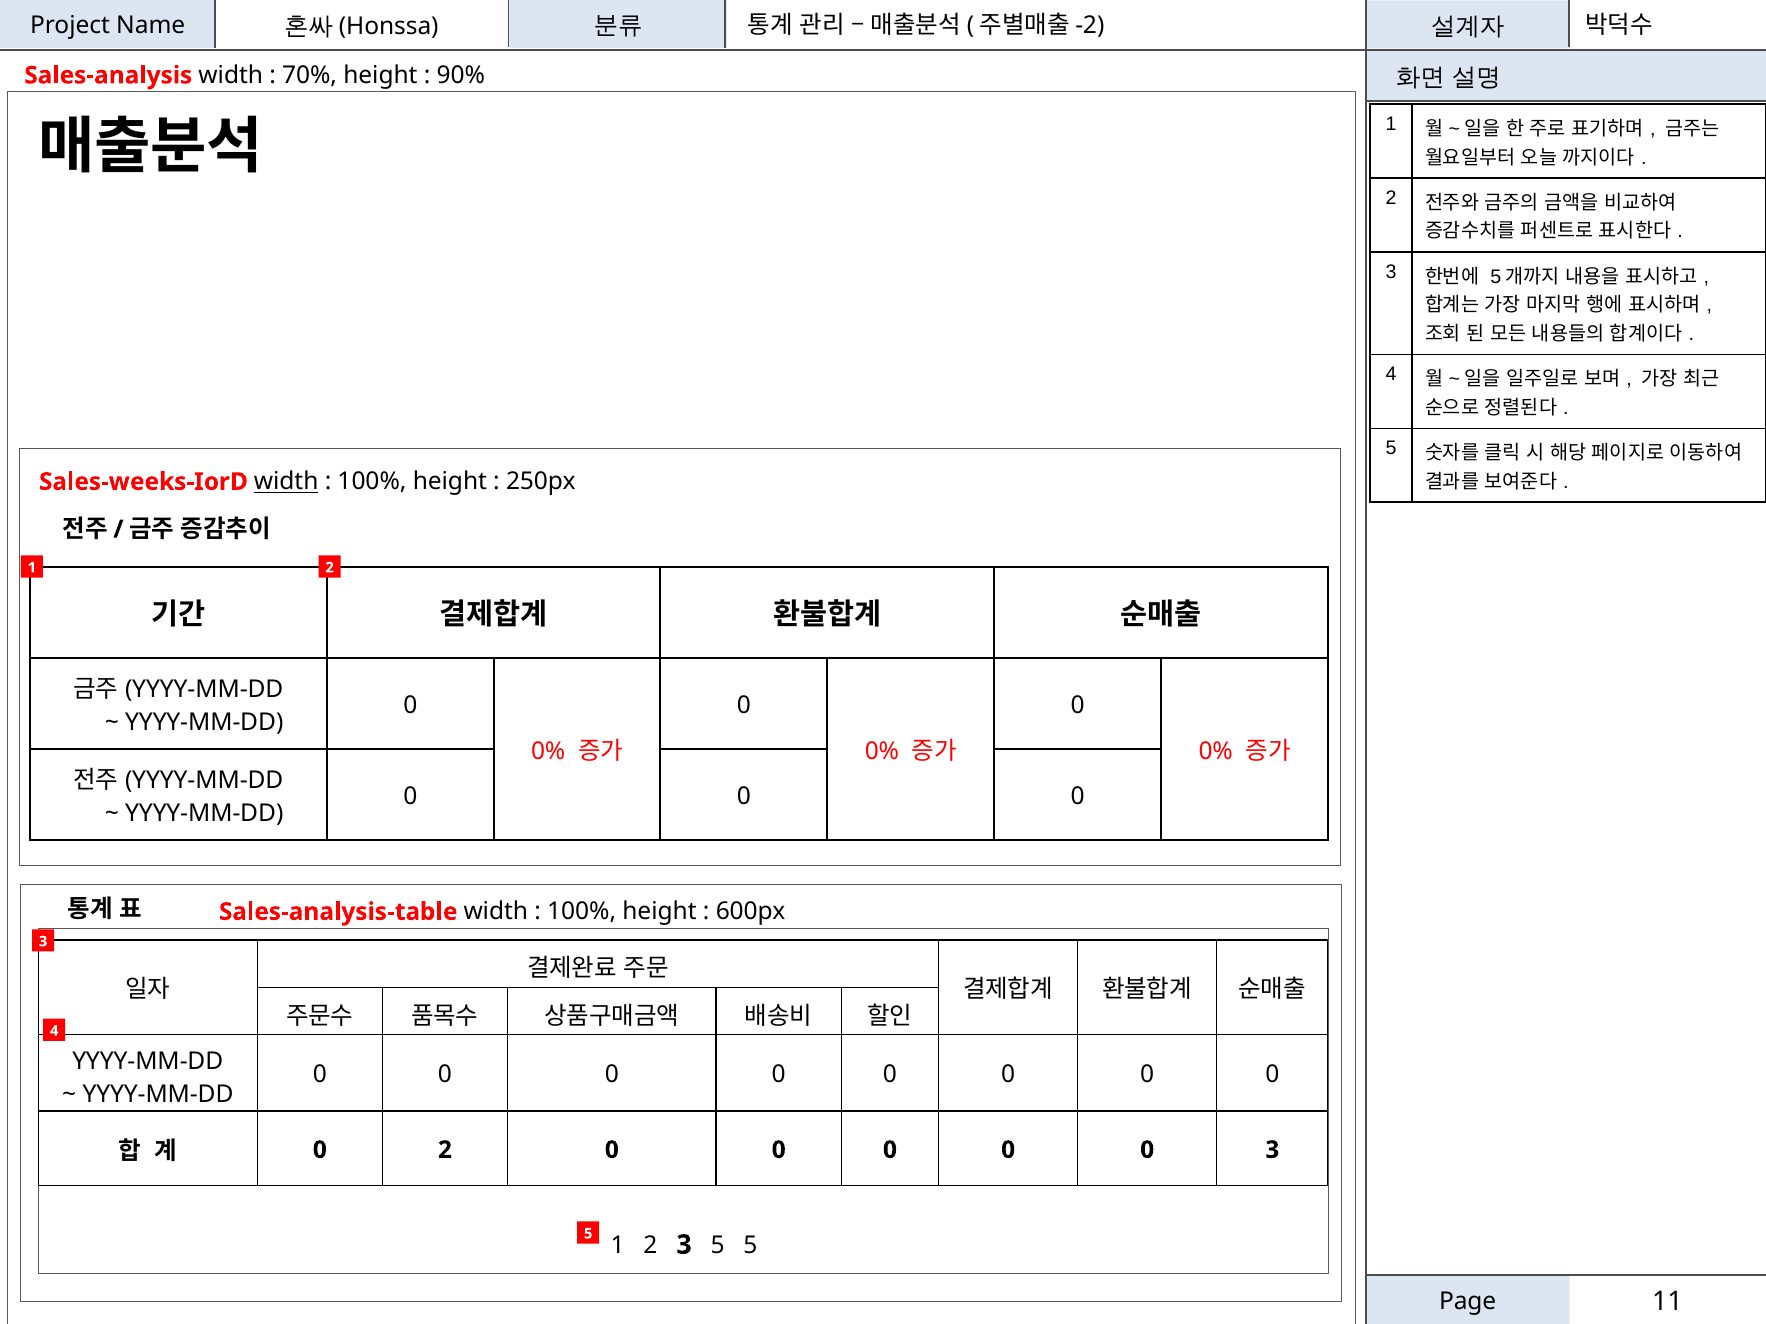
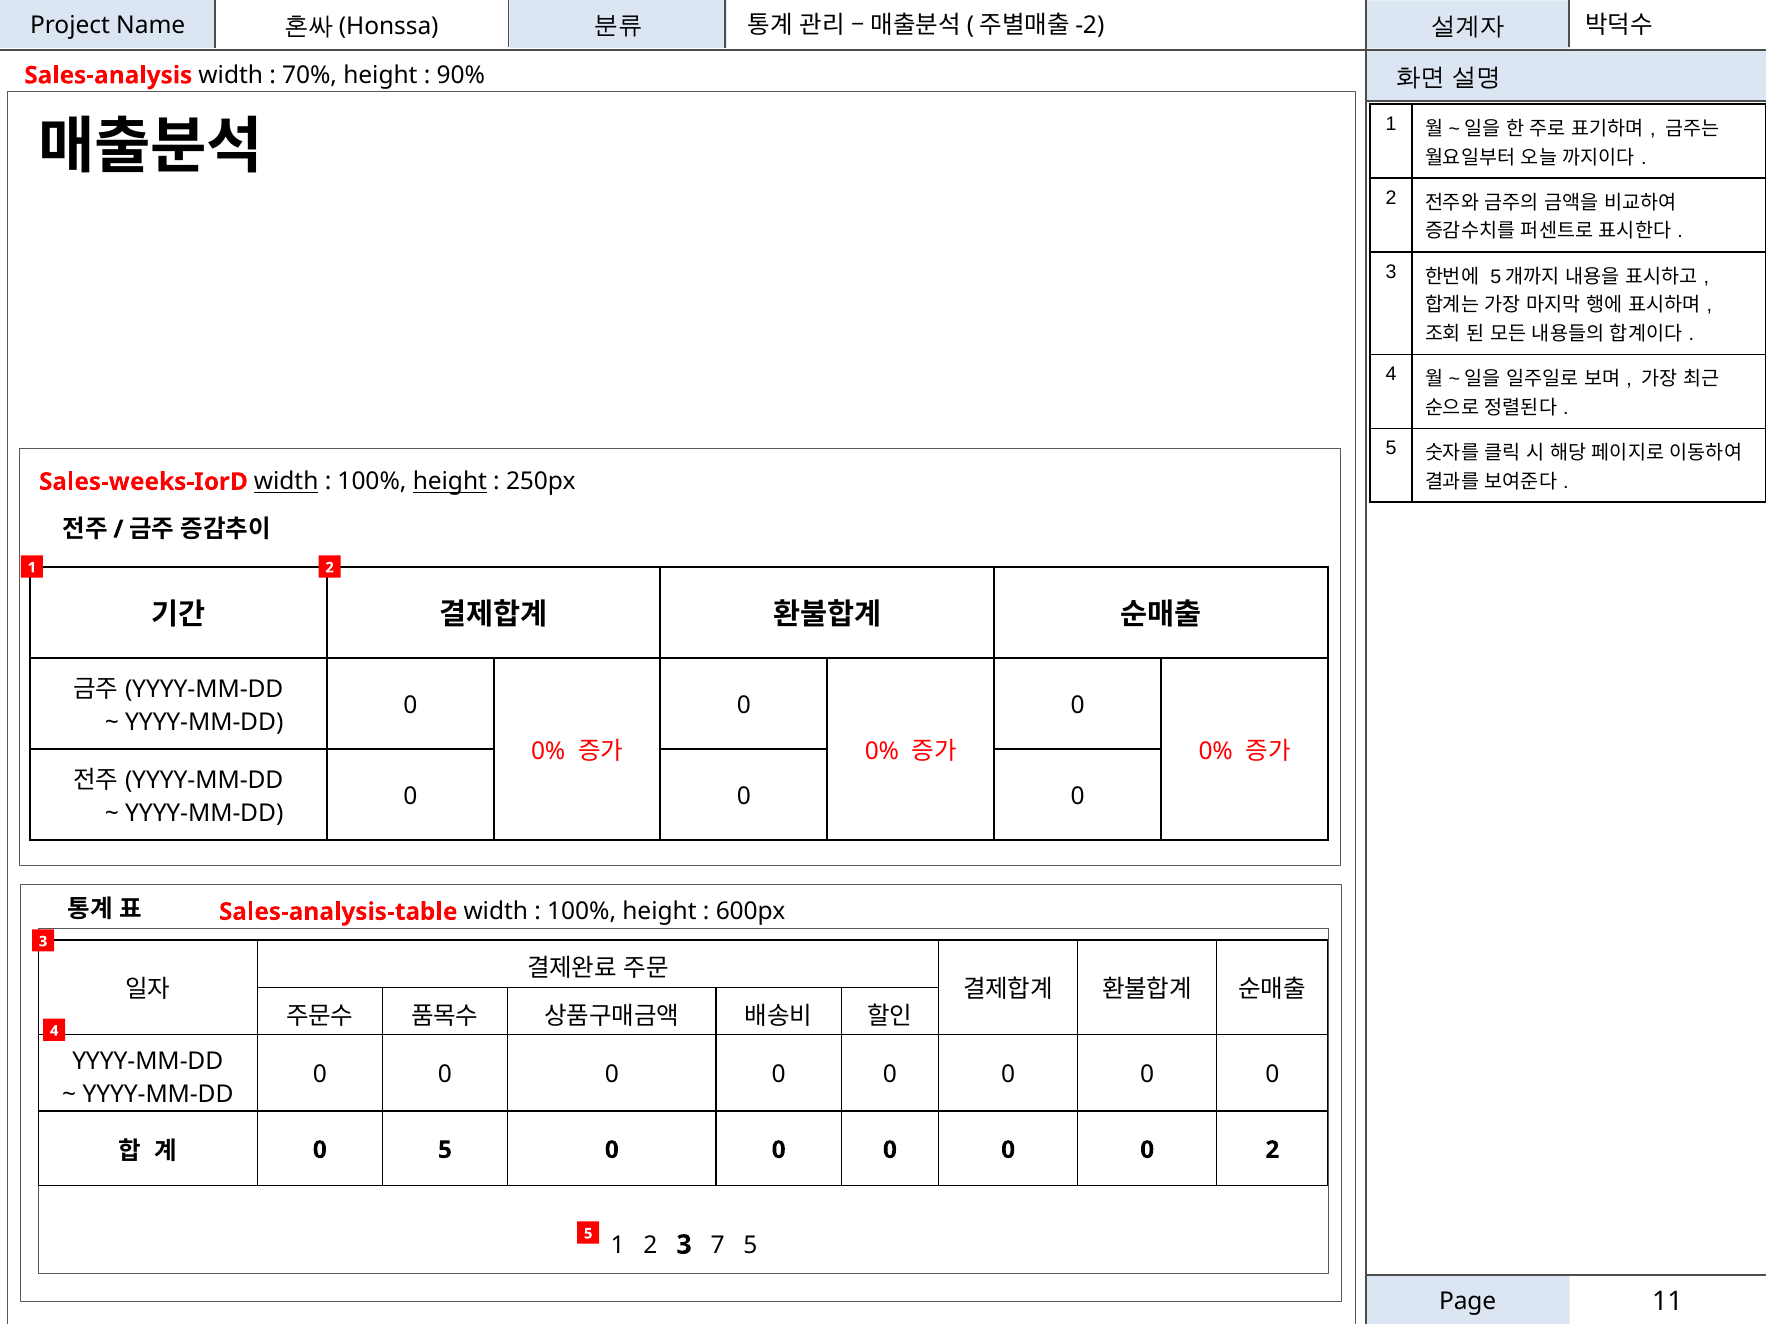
height at (450, 482) underline: none -> present
0 2: 2 -> 5
0 3: 3 -> 2
3 5: 5 -> 7
